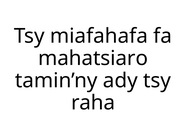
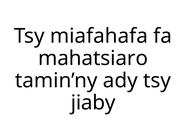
raha: raha -> jiaby
